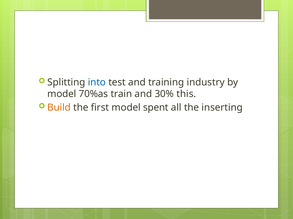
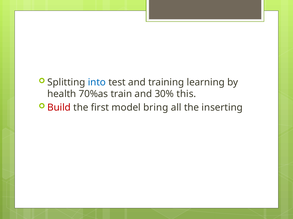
industry: industry -> learning
model at (62, 94): model -> health
Build colour: orange -> red
spent: spent -> bring
